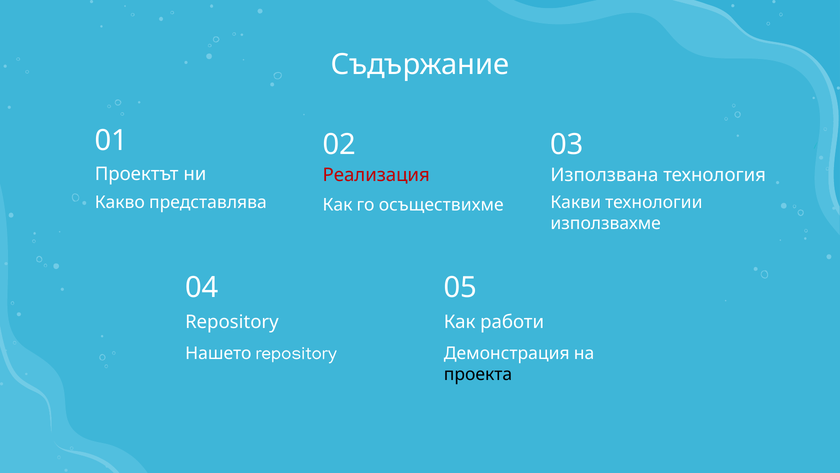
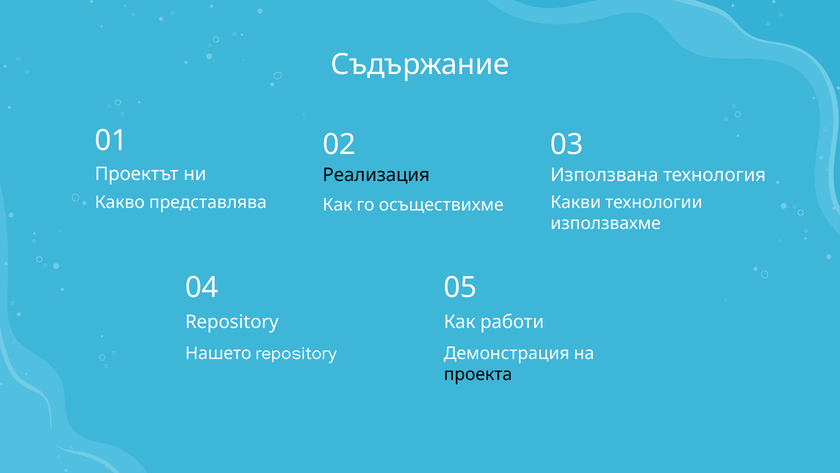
Реализация colour: red -> black
